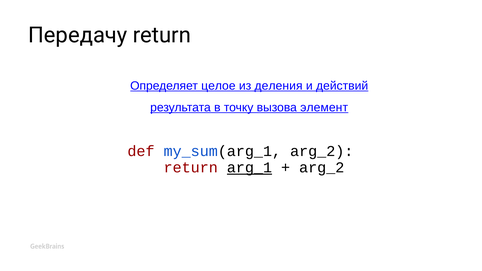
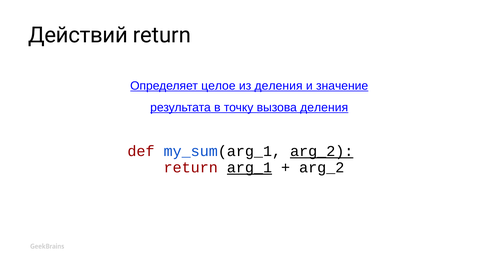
Передачу: Передачу -> Действий
действий: действий -> значение
вызова элемент: элемент -> деления
arg_2 at (322, 151) underline: none -> present
